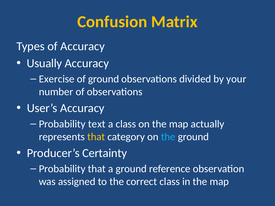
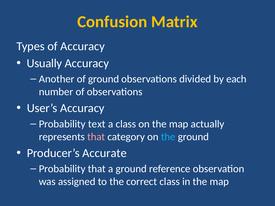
Exercise: Exercise -> Another
your: your -> each
that at (96, 137) colour: yellow -> pink
Certainty: Certainty -> Accurate
